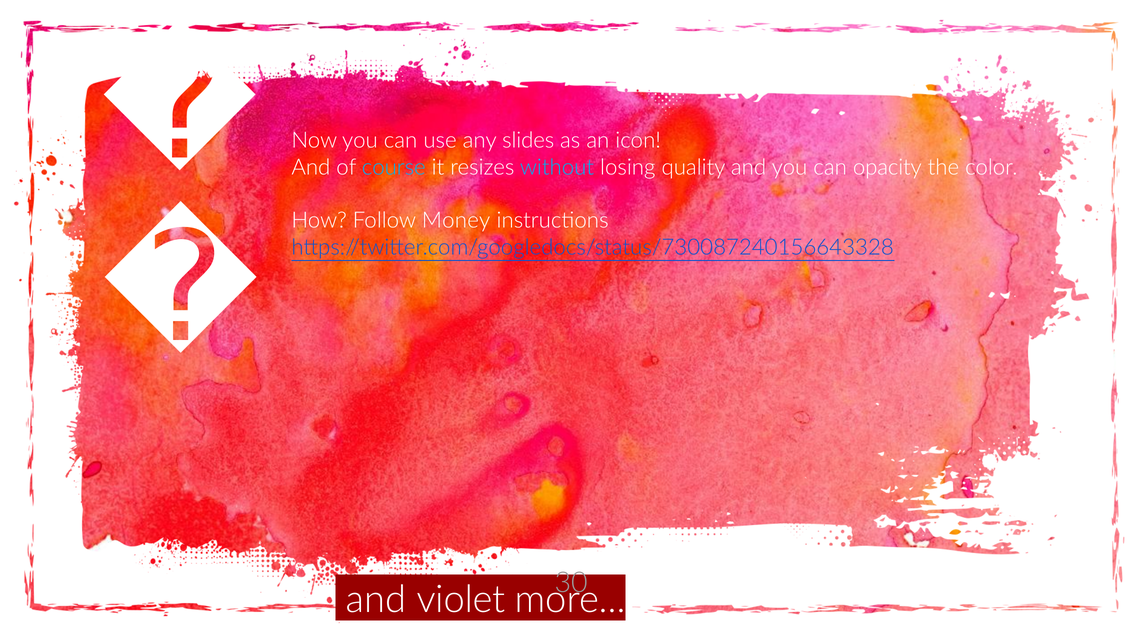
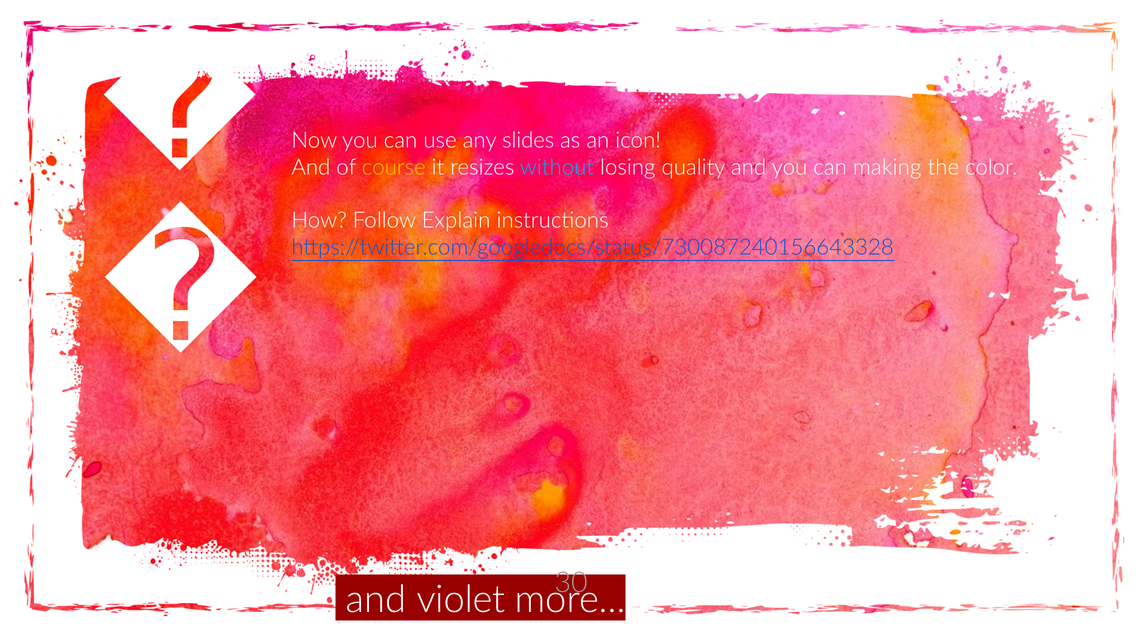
course colour: light blue -> yellow
opacity: opacity -> making
Money: Money -> Explain
